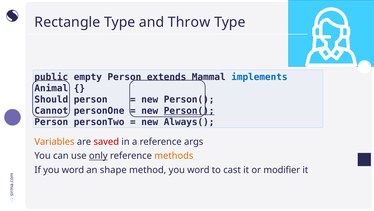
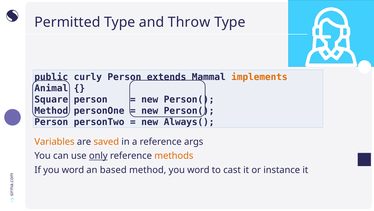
Rectangle: Rectangle -> Permitted
empty: empty -> curly
implements colour: blue -> orange
Should: Should -> Square
Cannot at (51, 110): Cannot -> Method
Person( at (189, 110) underline: present -> none
saved colour: red -> orange
shape: shape -> based
modifier: modifier -> instance
